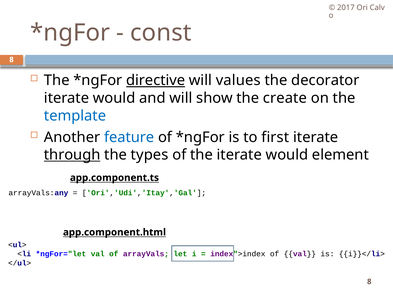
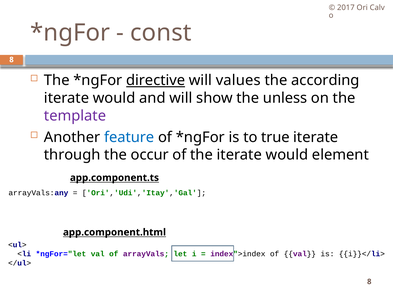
decorator: decorator -> according
create: create -> unless
template colour: blue -> purple
first: first -> true
through underline: present -> none
types: types -> occur
